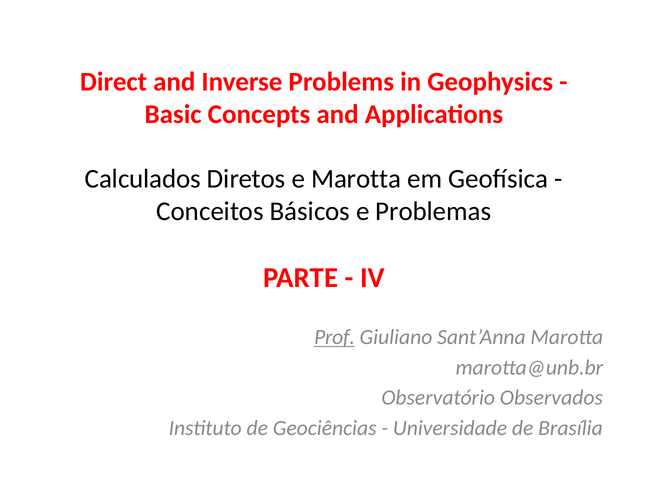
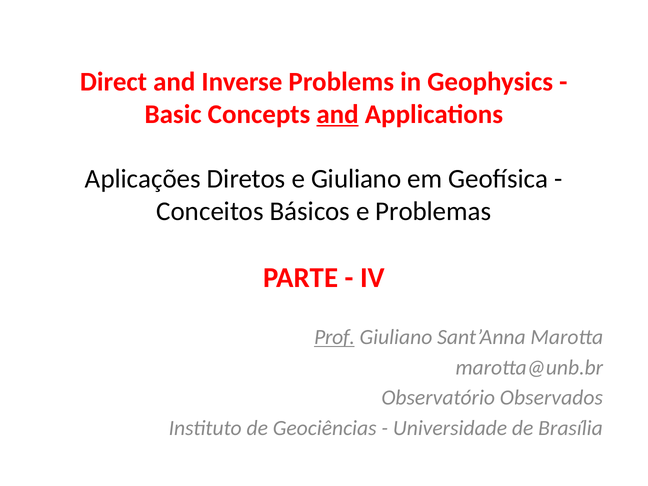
and at (338, 114) underline: none -> present
Calculados: Calculados -> Aplicações
e Marotta: Marotta -> Giuliano
